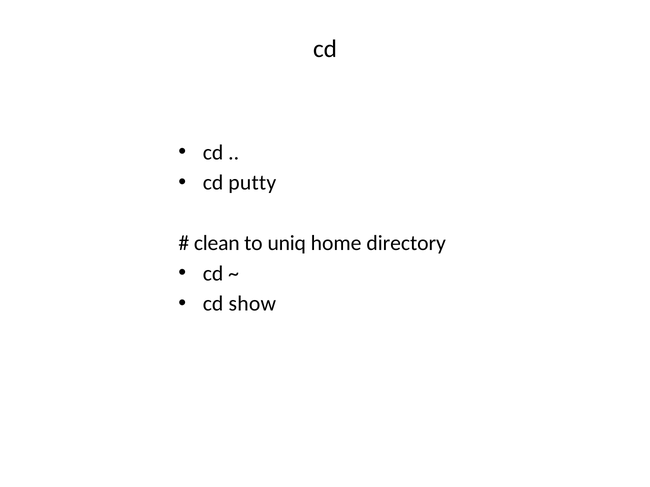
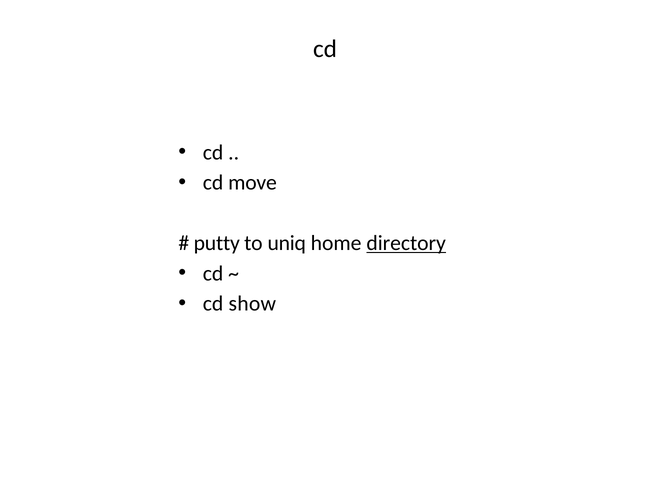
putty: putty -> move
clean: clean -> putty
directory underline: none -> present
